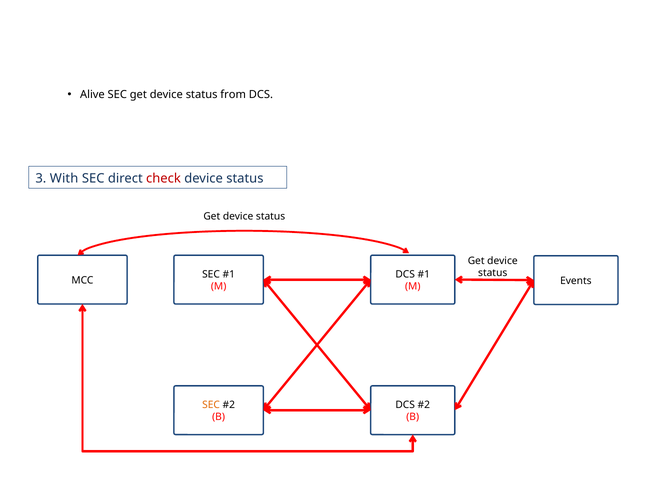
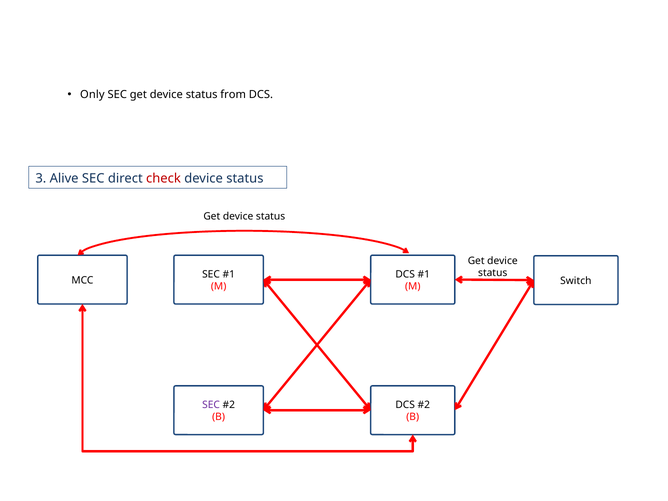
Alive: Alive -> Only
With: With -> Alive
Events: Events -> Switch
SEC at (211, 405) colour: orange -> purple
